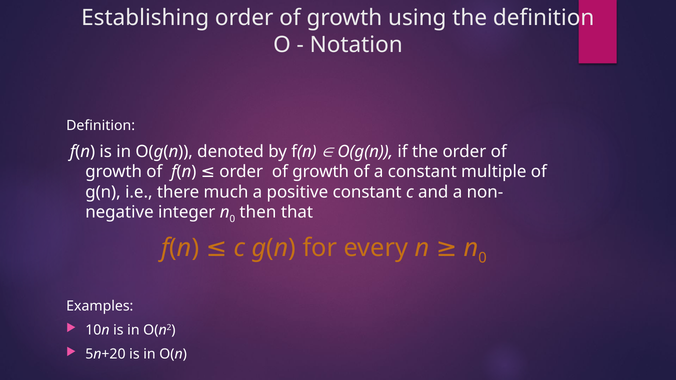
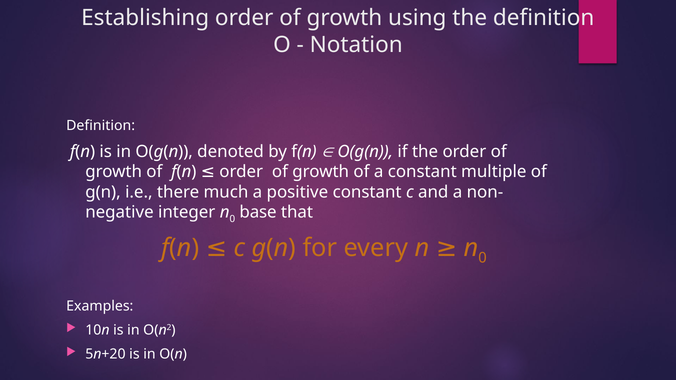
then: then -> base
